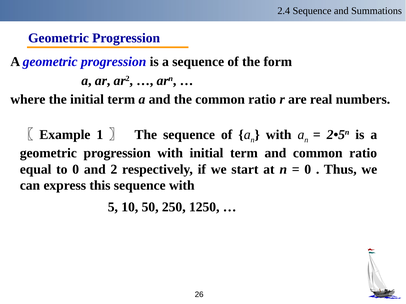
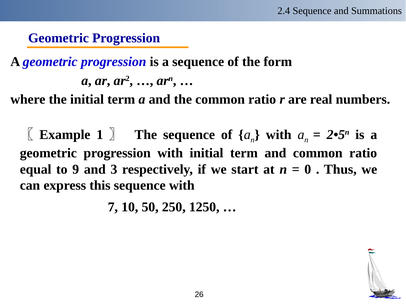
to 0: 0 -> 9
2: 2 -> 3
5: 5 -> 7
